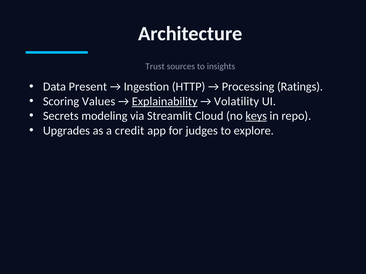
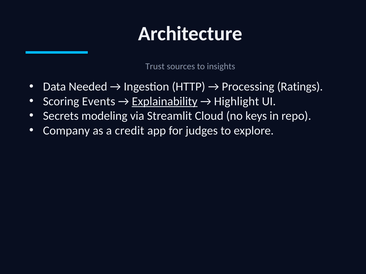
Present: Present -> Needed
Values: Values -> Events
Volatility: Volatility -> Highlight
keys underline: present -> none
Upgrades: Upgrades -> Company
